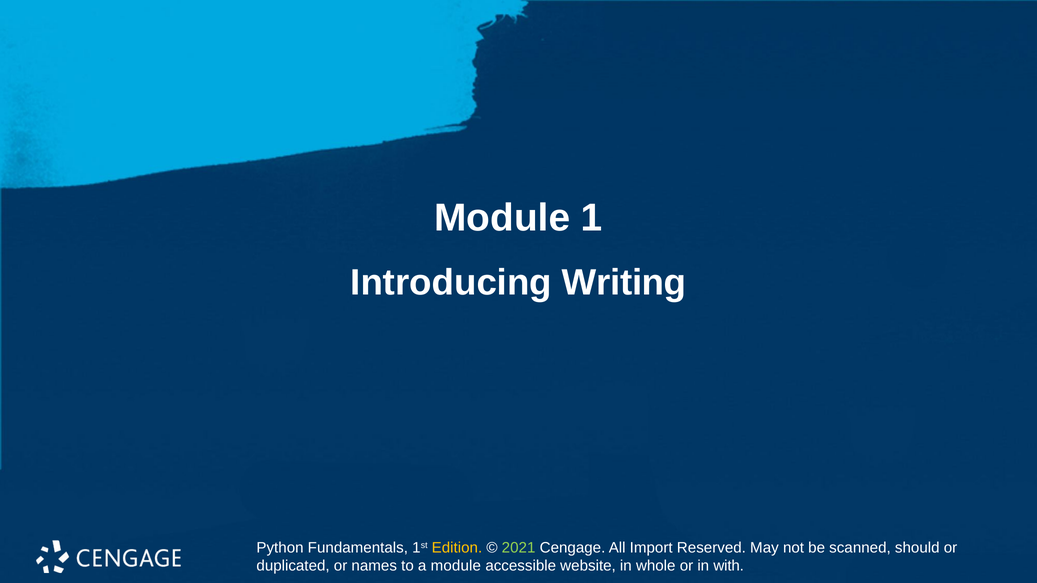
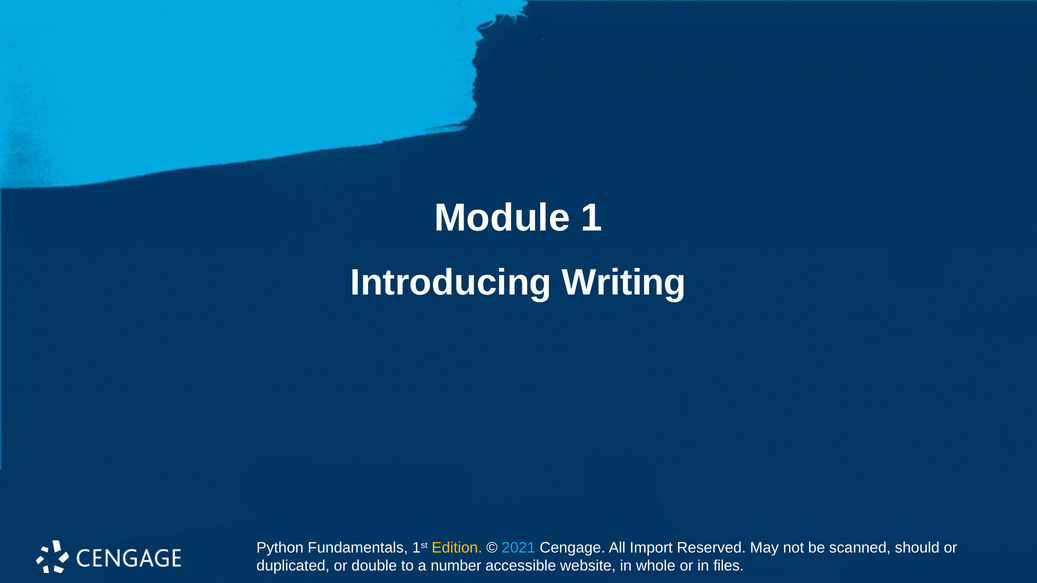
2021 colour: light green -> light blue
names: names -> double
a module: module -> number
with: with -> files
